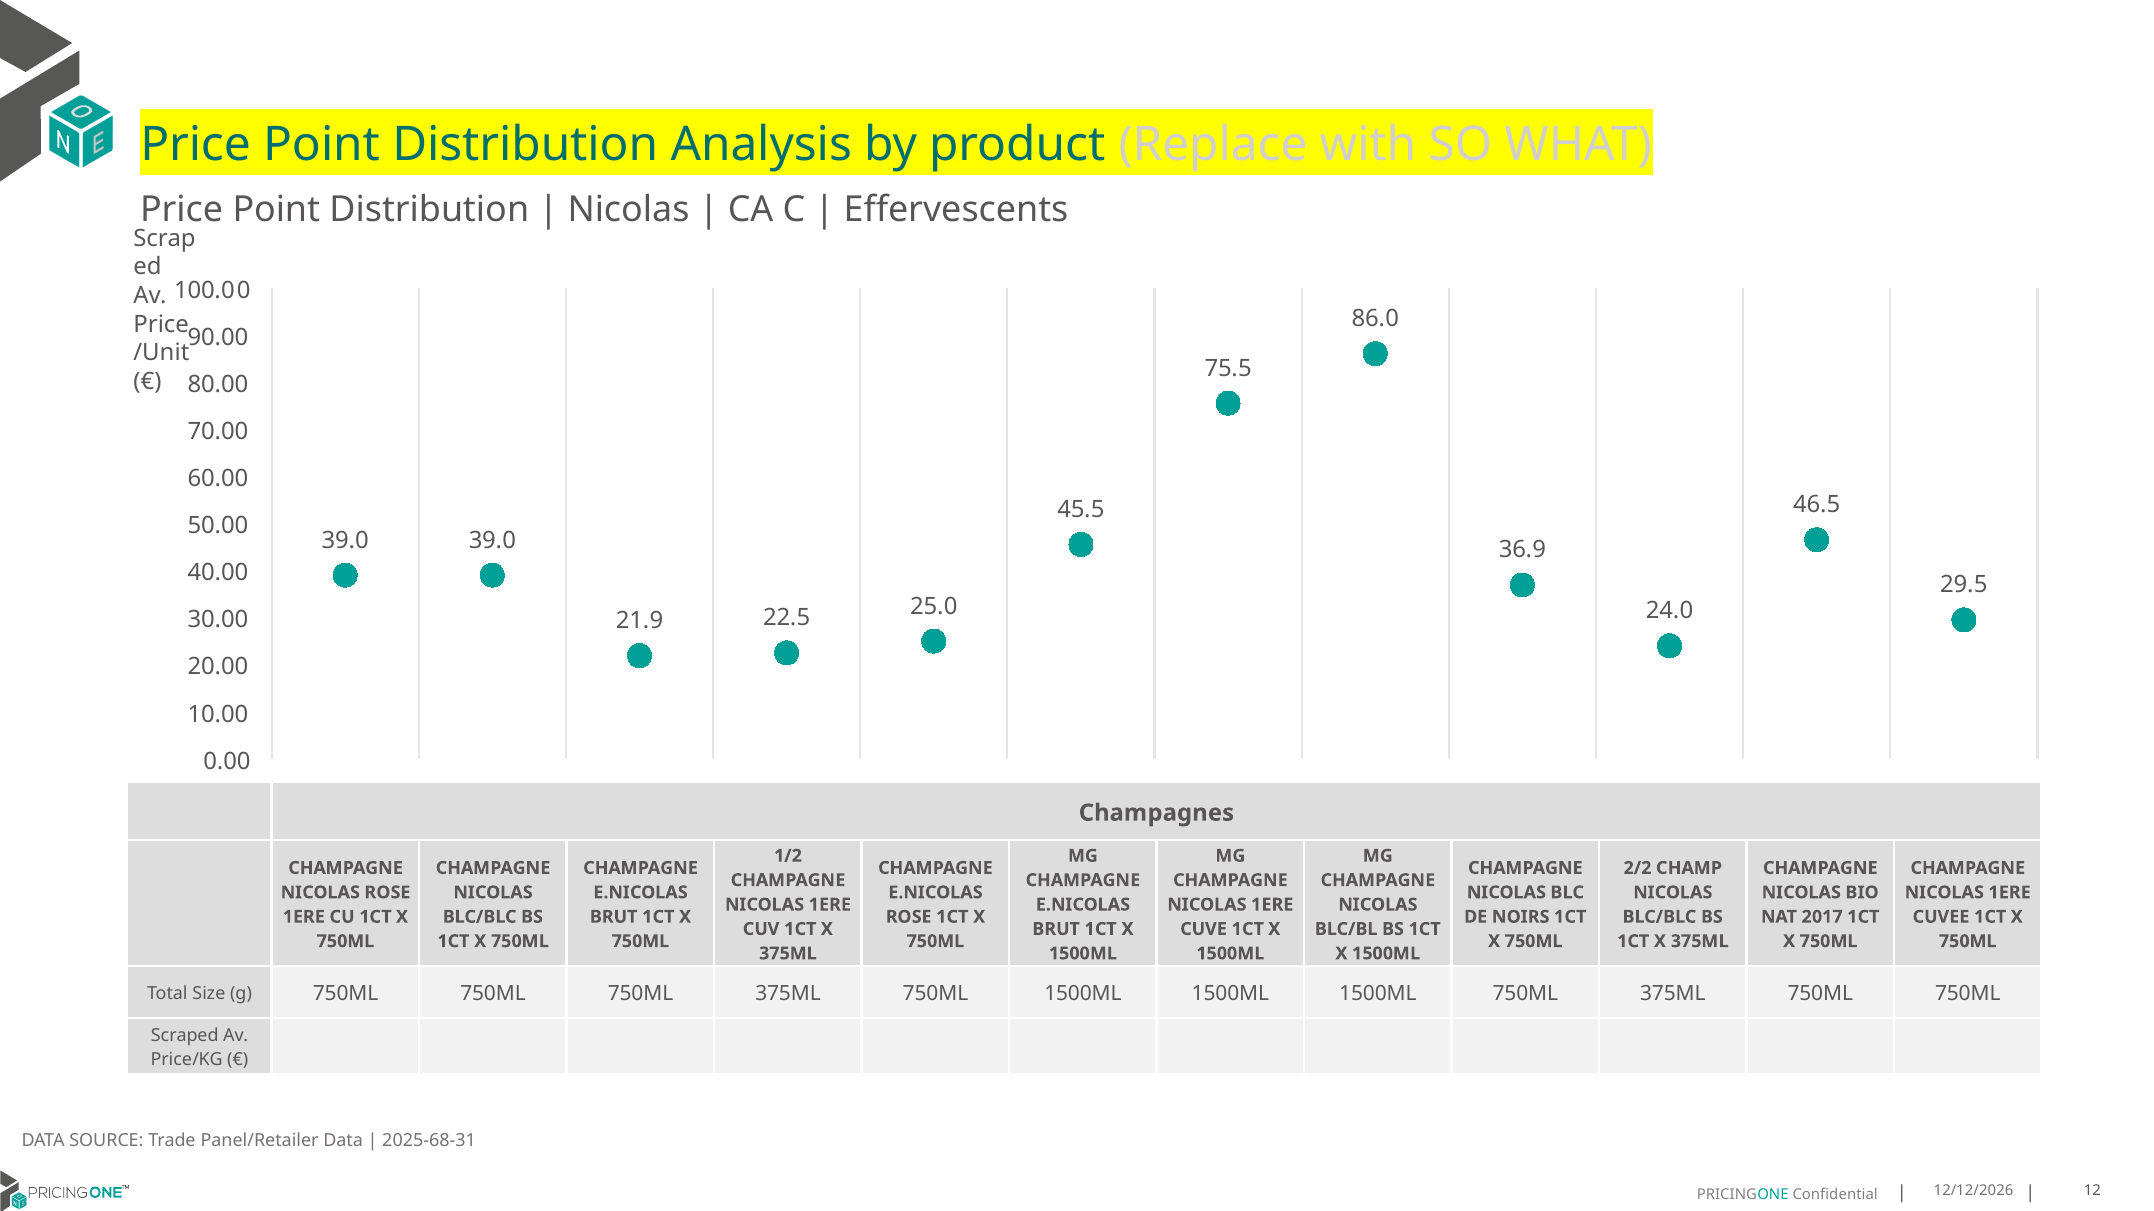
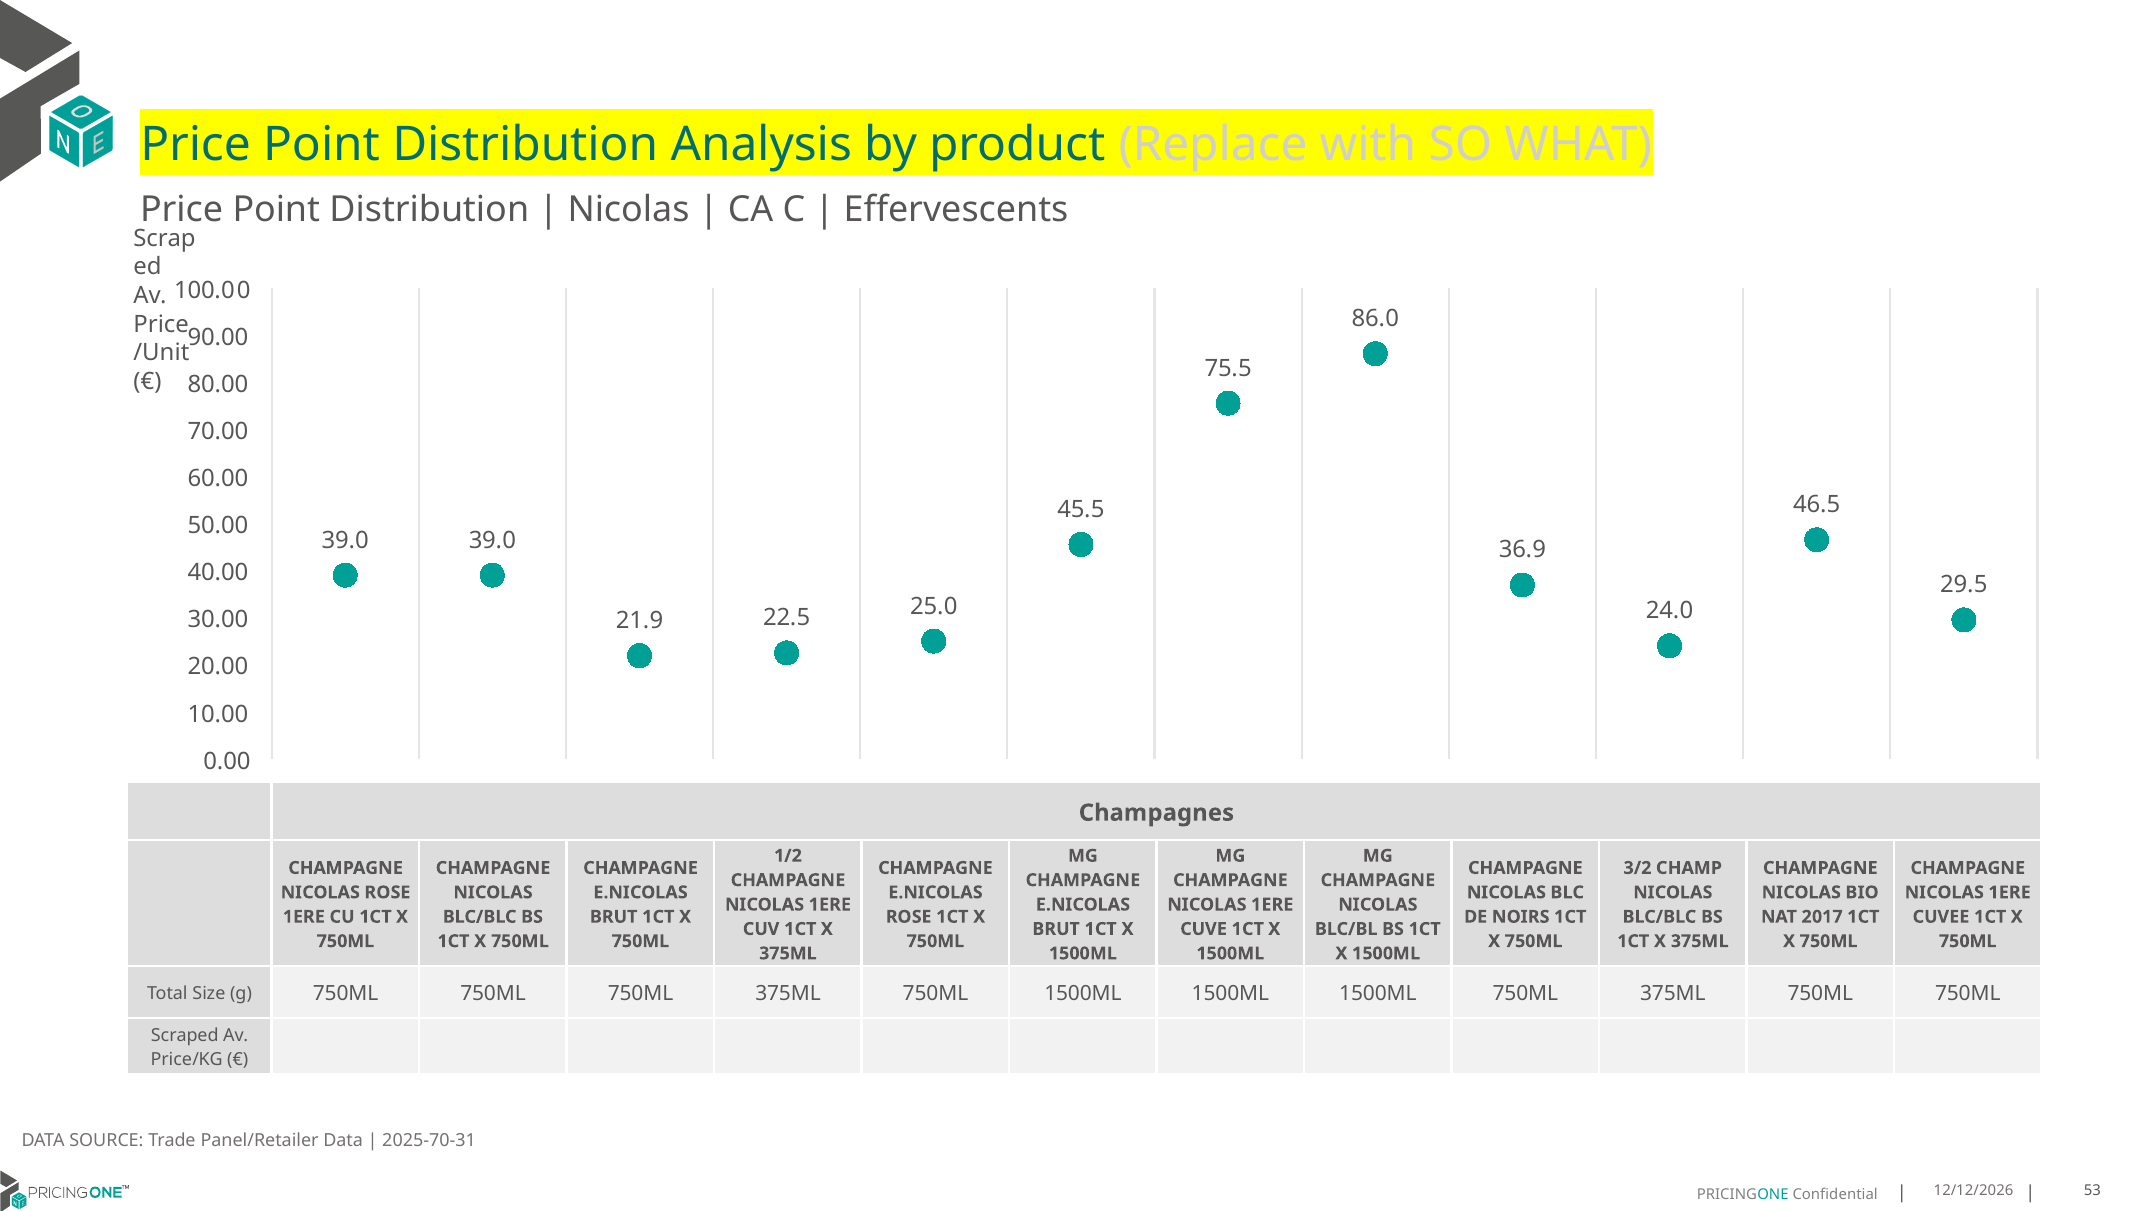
2/2: 2/2 -> 3/2
2025-68-31: 2025-68-31 -> 2025-70-31
12: 12 -> 53
